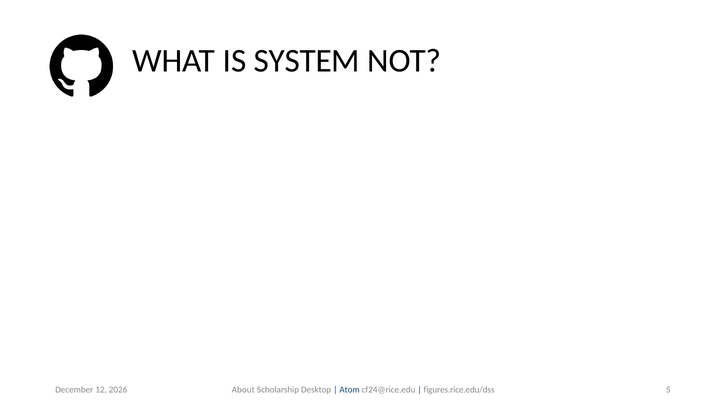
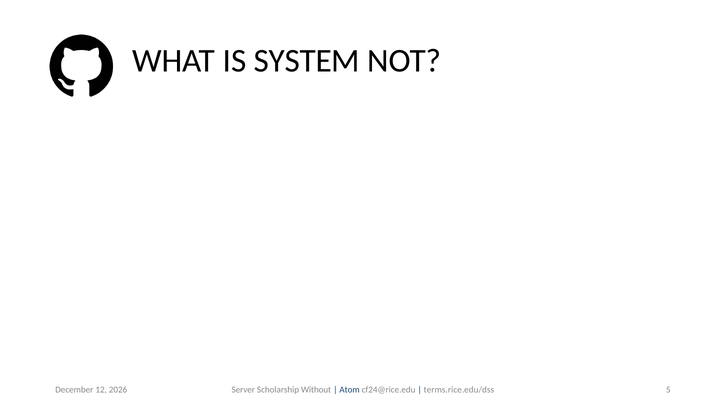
About: About -> Server
Desktop: Desktop -> Without
figures.rice.edu/dss: figures.rice.edu/dss -> terms.rice.edu/dss
